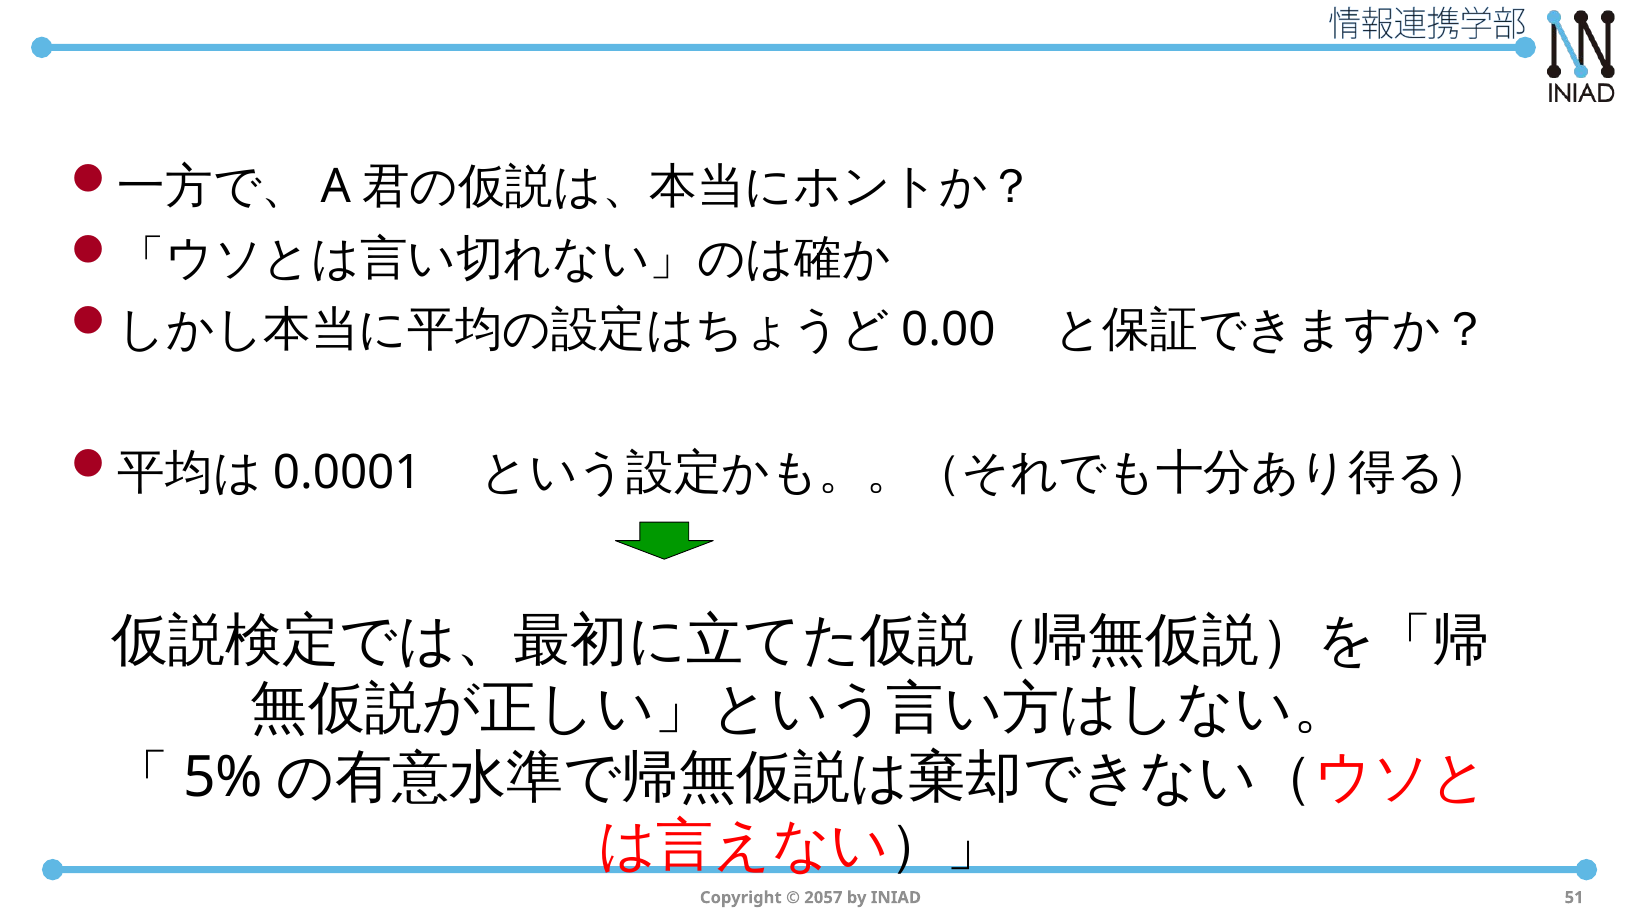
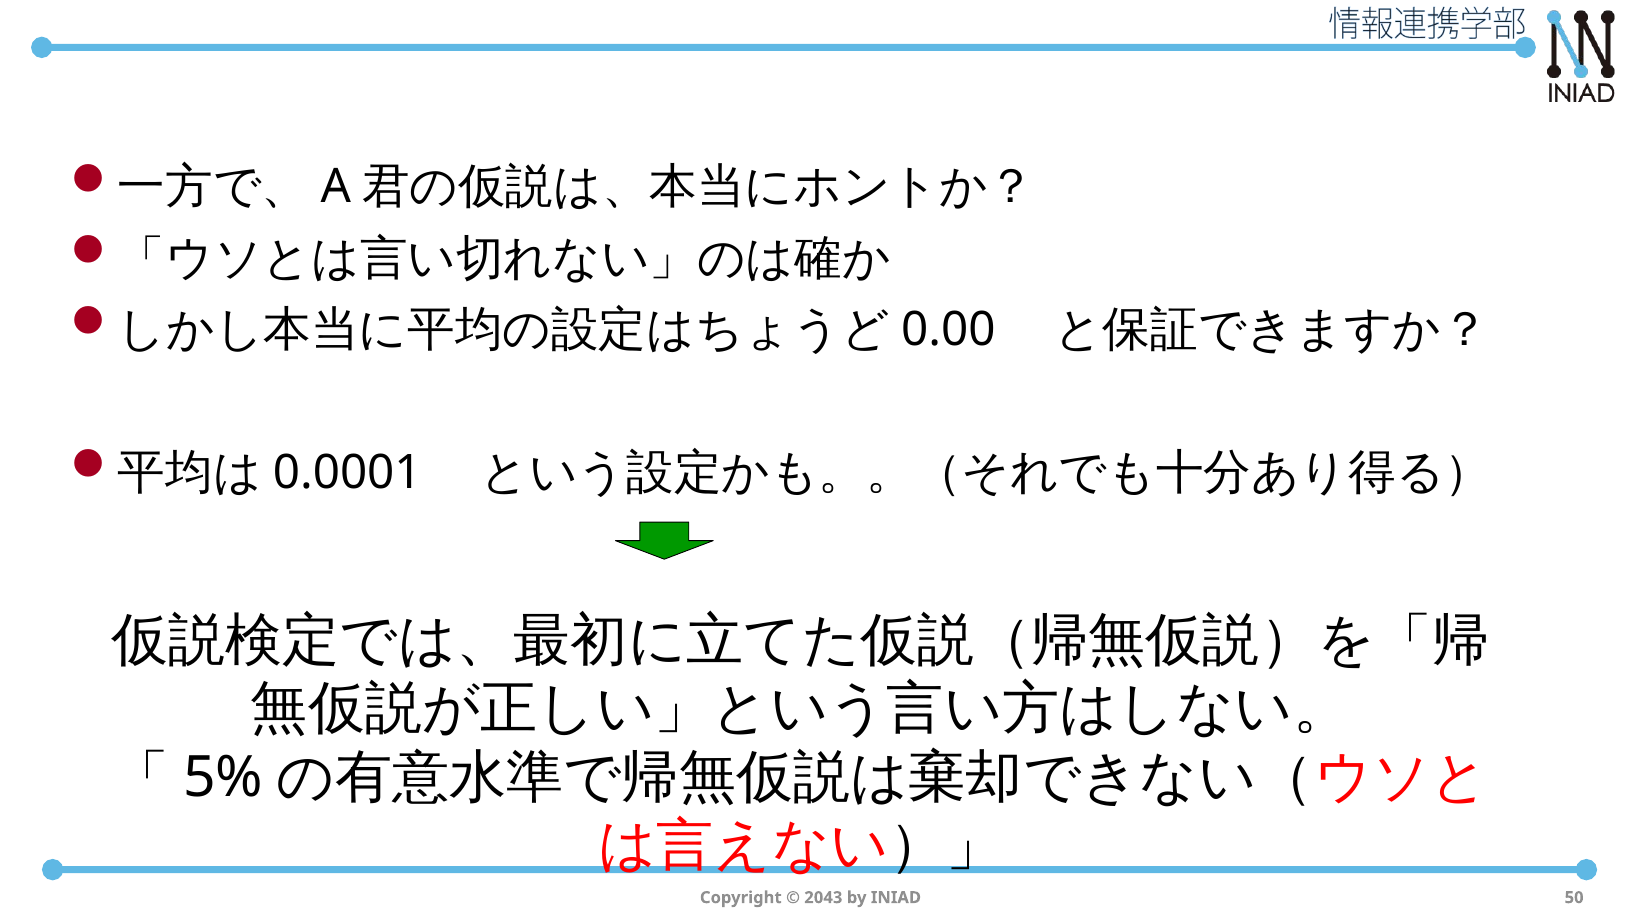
2057: 2057 -> 2043
51: 51 -> 50
